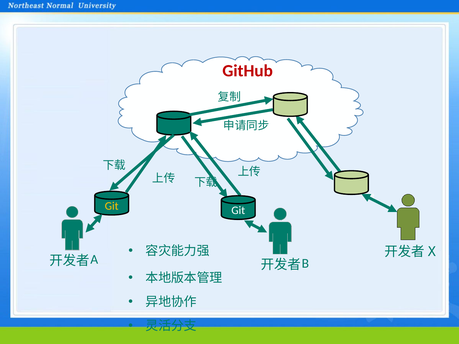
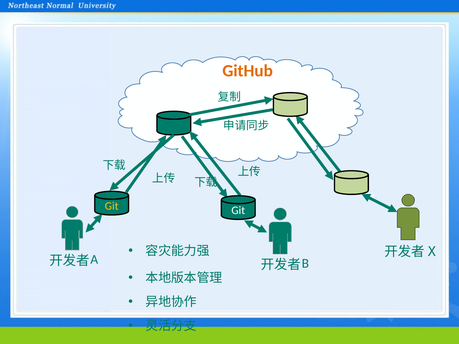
GitHub colour: red -> orange
